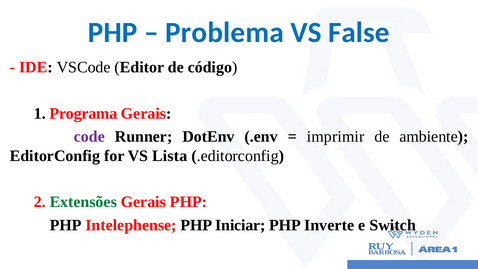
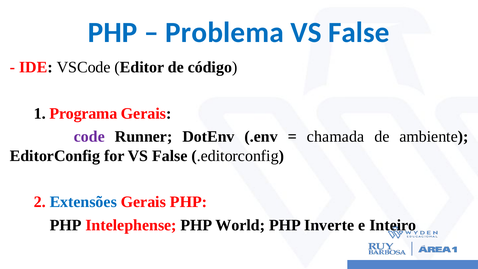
imprimir: imprimir -> chamada
for VS Lista: Lista -> False
Extensões colour: green -> blue
Iniciar: Iniciar -> World
Switch: Switch -> Inteiro
